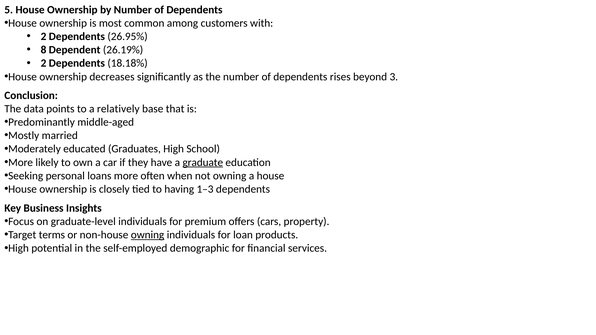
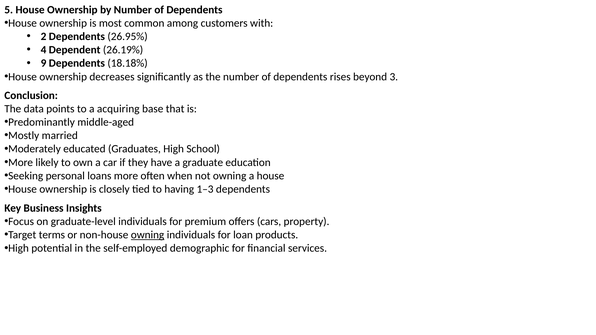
8: 8 -> 4
2 at (44, 63): 2 -> 9
relatively: relatively -> acquiring
graduate underline: present -> none
